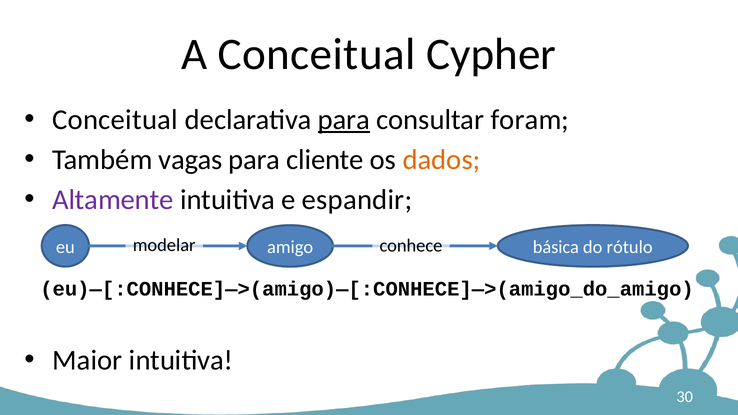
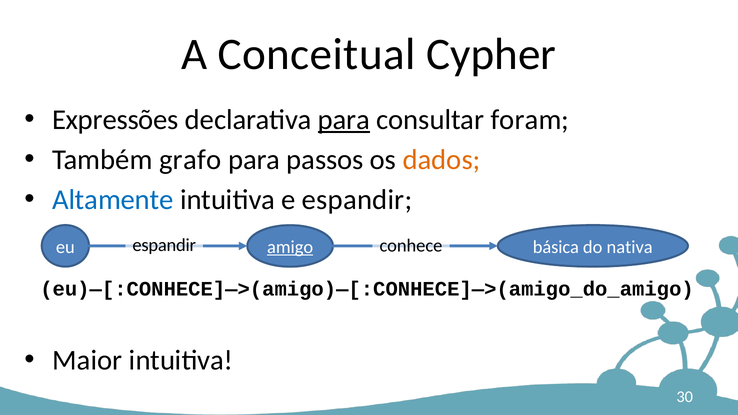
Conceitual at (115, 120): Conceitual -> Expressões
vagas: vagas -> grafo
cliente: cliente -> passos
Altamente colour: purple -> blue
modelar at (164, 245): modelar -> espandir
amigo underline: none -> present
rótulo: rótulo -> nativa
